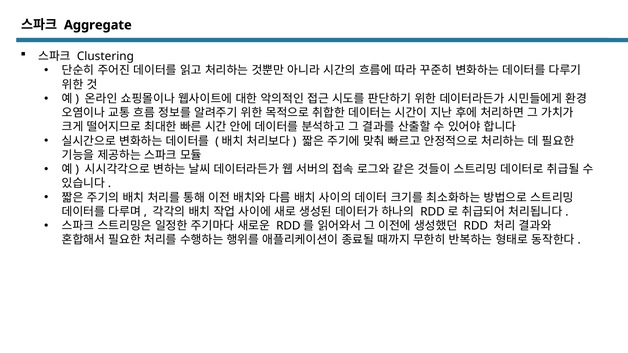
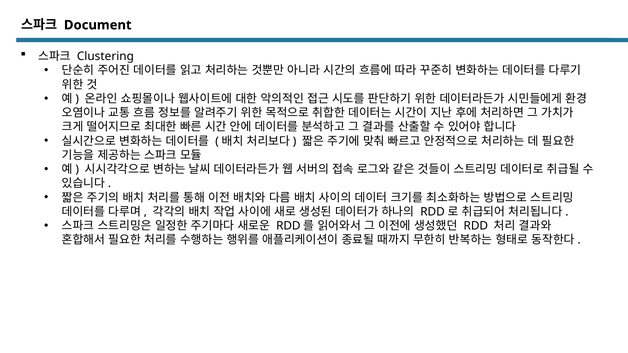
Aggregate: Aggregate -> Document
